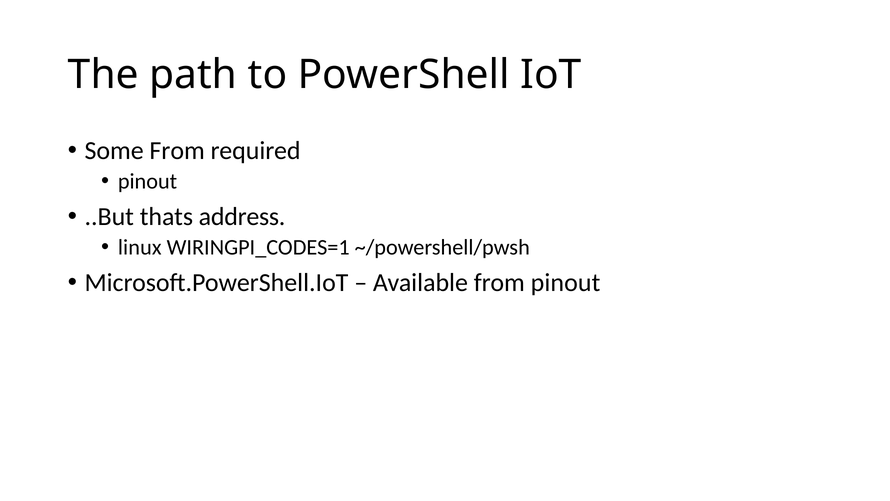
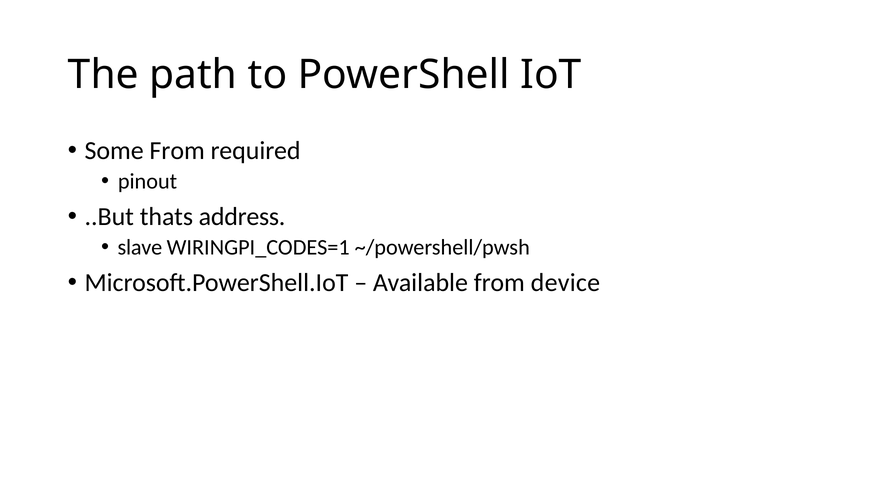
linux: linux -> slave
from pinout: pinout -> device
